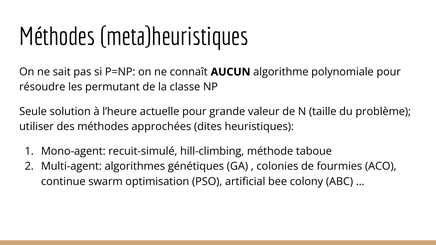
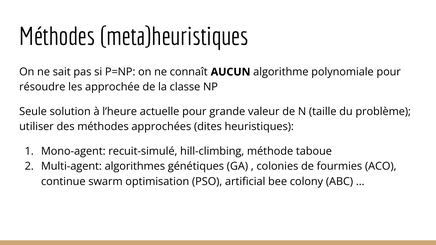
permutant: permutant -> approchée
